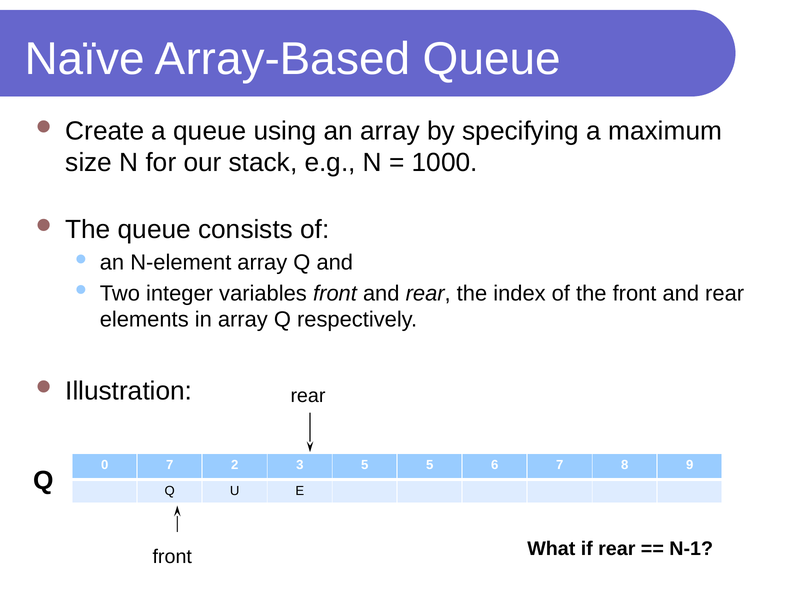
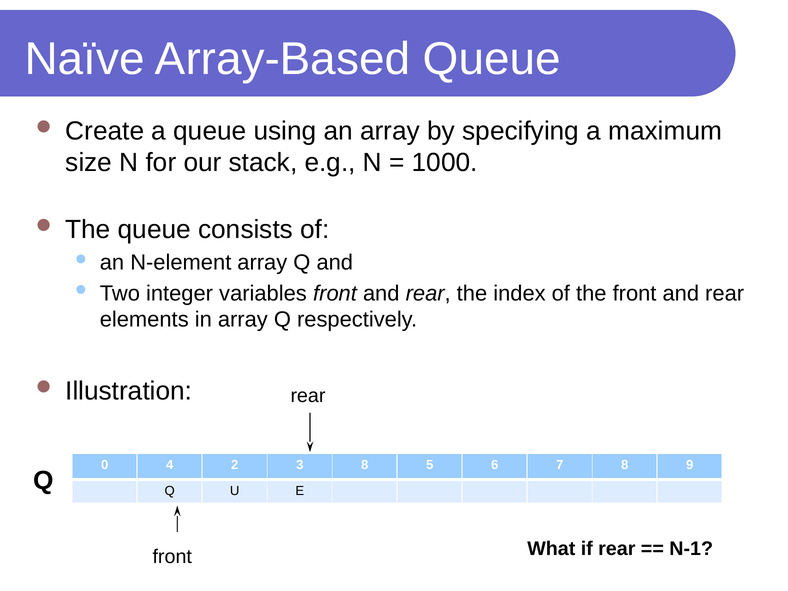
0 7: 7 -> 4
3 5: 5 -> 8
